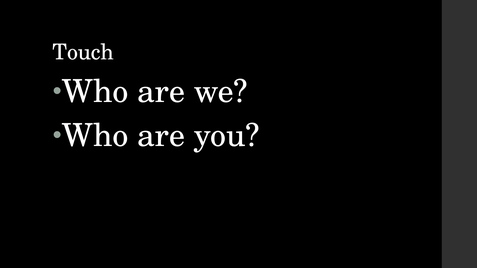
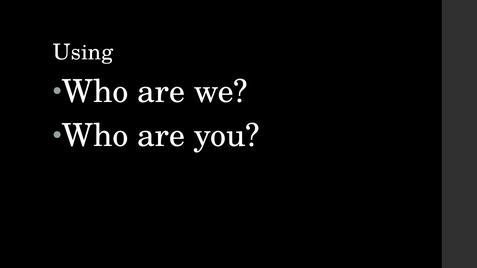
Touch: Touch -> Using
